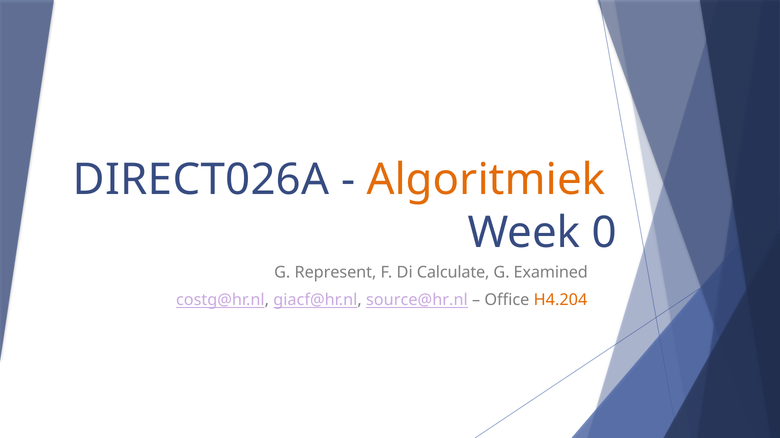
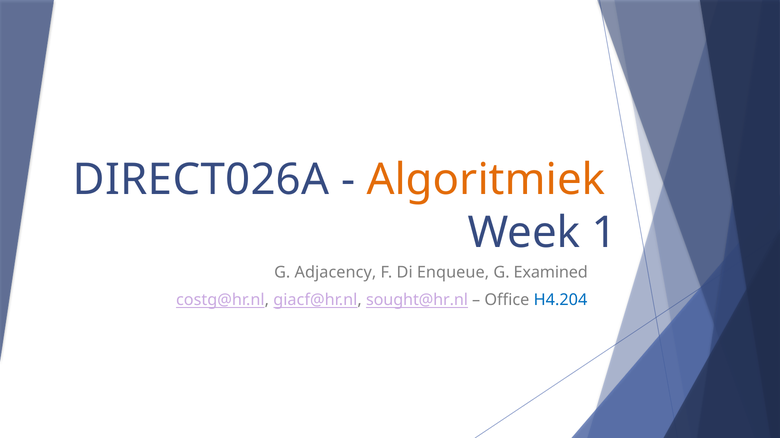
0: 0 -> 1
Represent: Represent -> Adjacency
Calculate: Calculate -> Enqueue
source@hr.nl: source@hr.nl -> sought@hr.nl
H4.204 colour: orange -> blue
